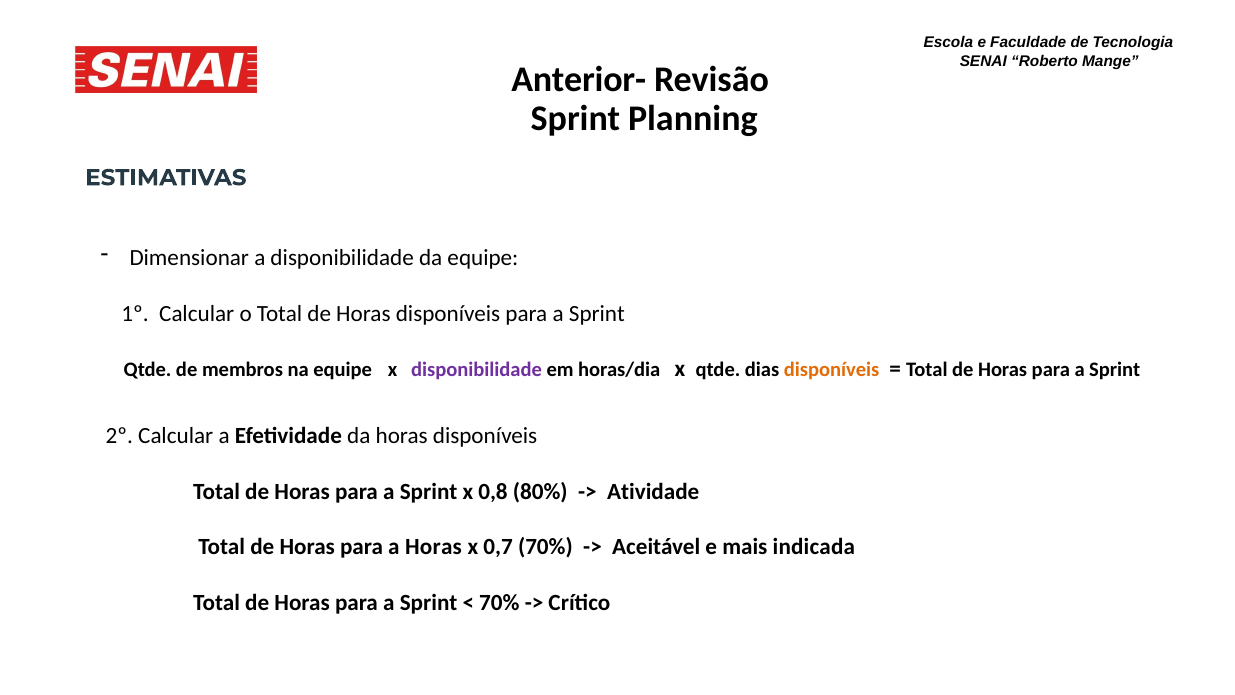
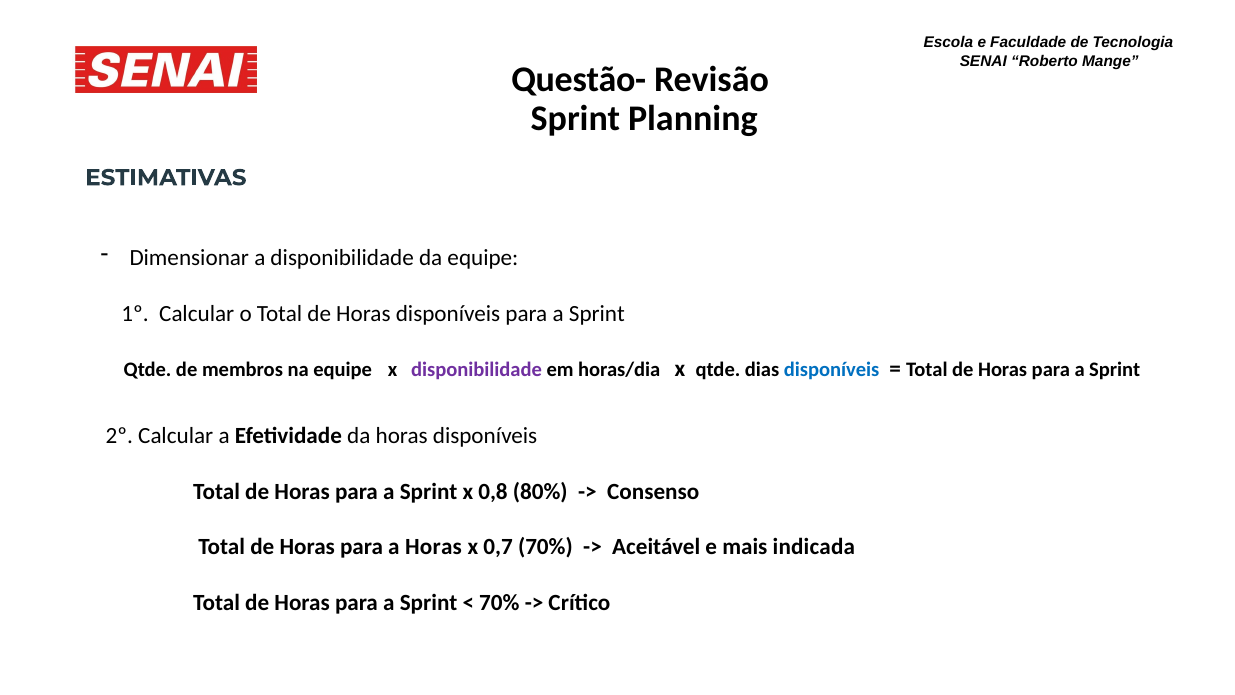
Anterior-: Anterior- -> Questão-
disponíveis at (832, 370) colour: orange -> blue
Atividade: Atividade -> Consenso
